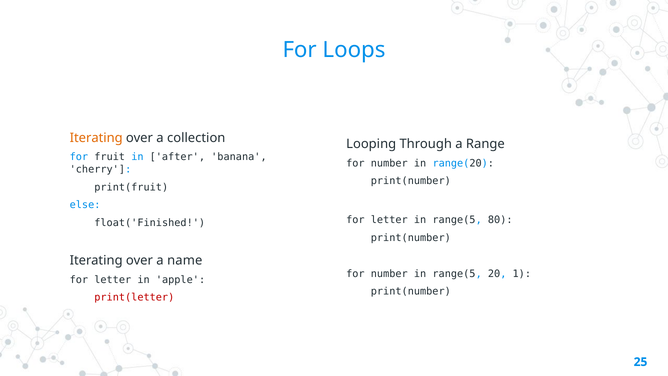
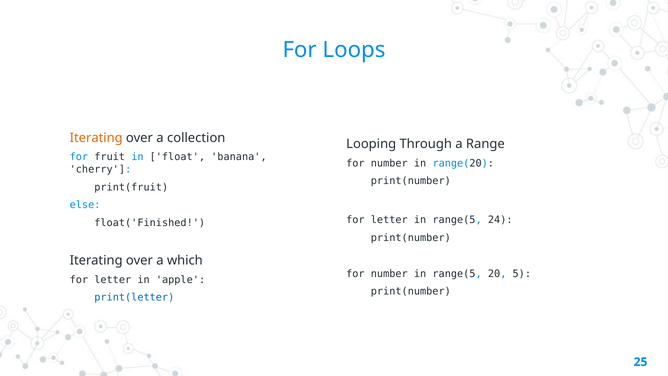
after: after -> float
80: 80 -> 24
name: name -> which
1: 1 -> 5
print(letter colour: red -> blue
